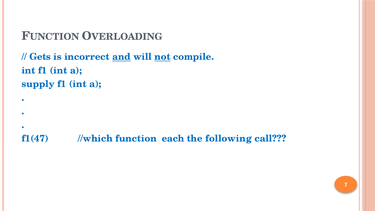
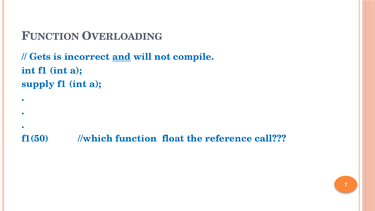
not underline: present -> none
f1(47: f1(47 -> f1(50
each: each -> float
following: following -> reference
